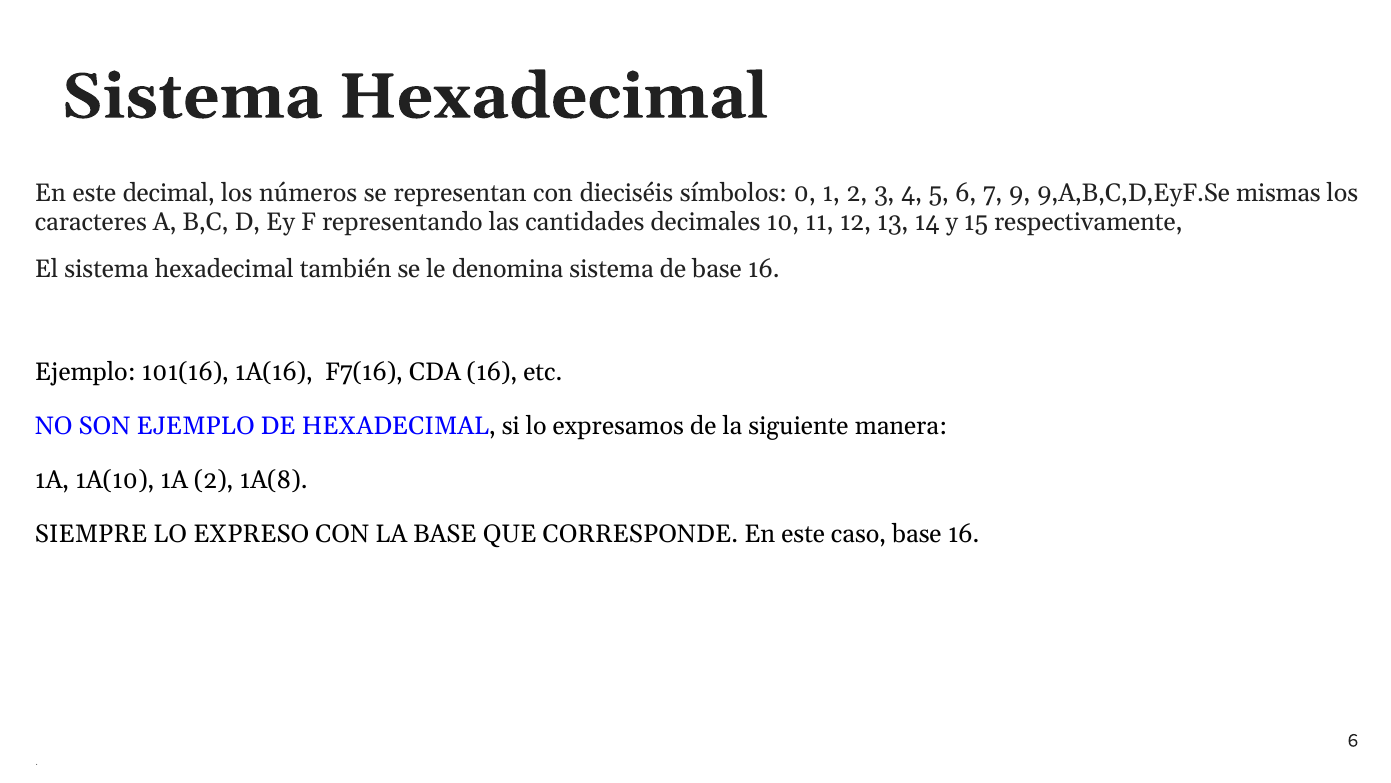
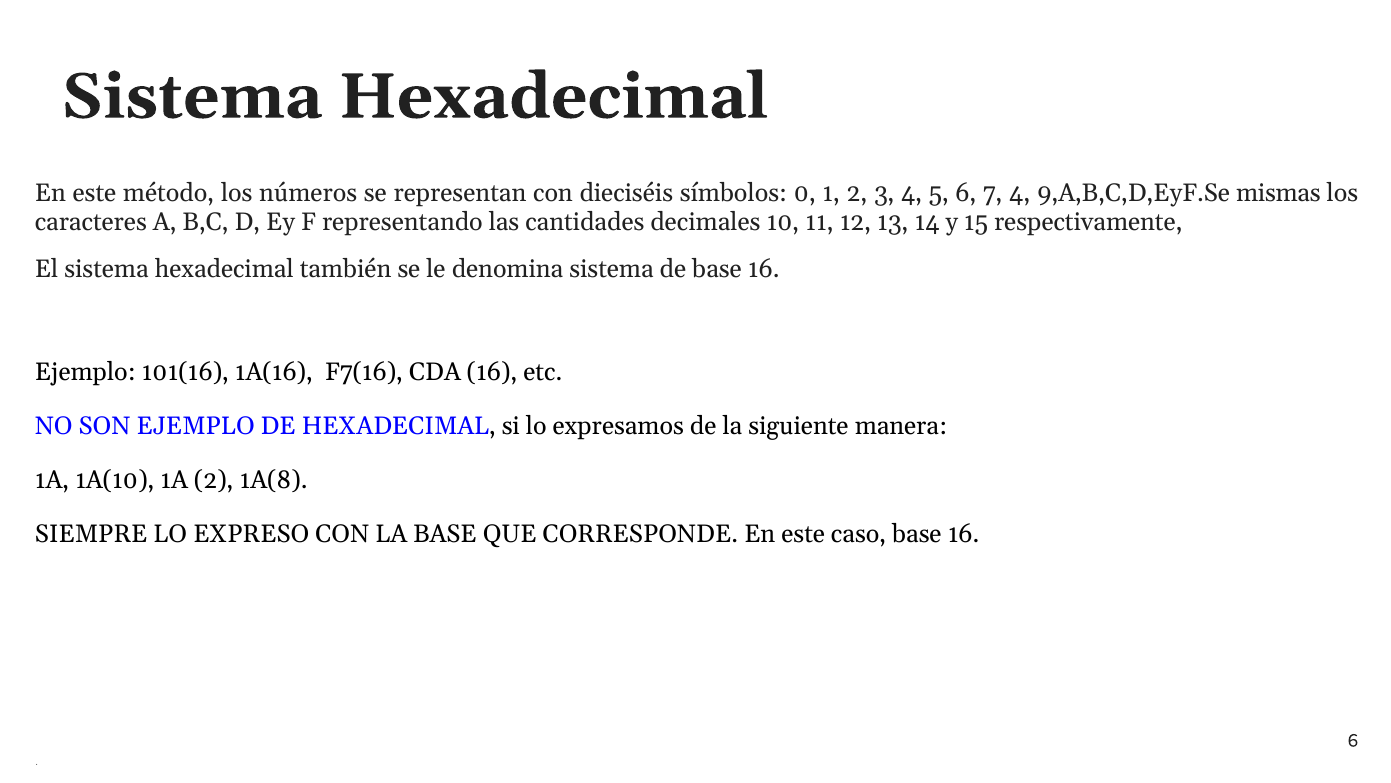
decimal: decimal -> método
7 9: 9 -> 4
